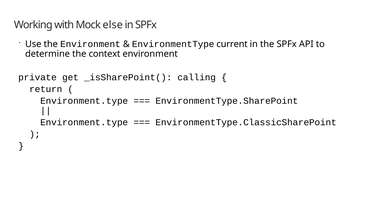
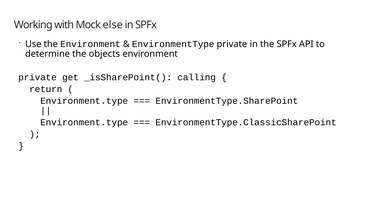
EnvironmentType current: current -> private
context: context -> objects
